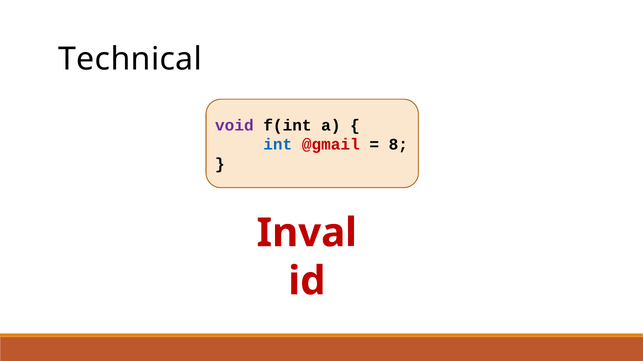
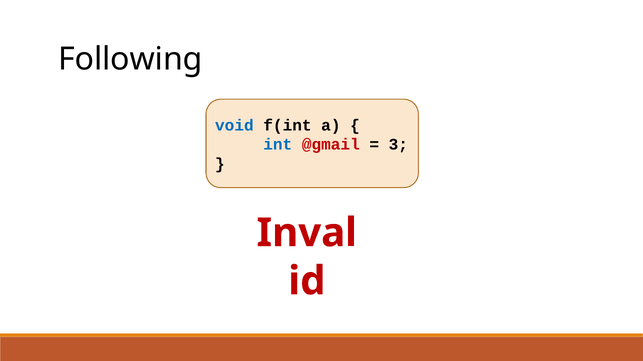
Technical: Technical -> Following
void colour: purple -> blue
8: 8 -> 3
